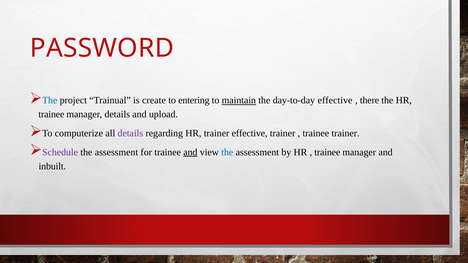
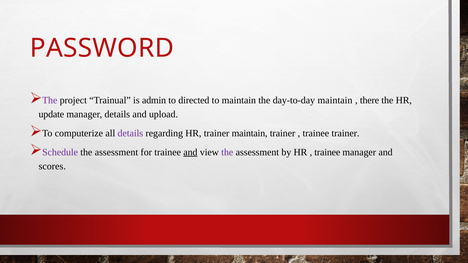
The at (50, 101) colour: blue -> purple
create: create -> admin
entering: entering -> directed
maintain at (239, 101) underline: present -> none
day-to-day effective: effective -> maintain
trainee at (51, 115): trainee -> update
trainer effective: effective -> maintain
the at (227, 152) colour: blue -> purple
inbuilt: inbuilt -> scores
